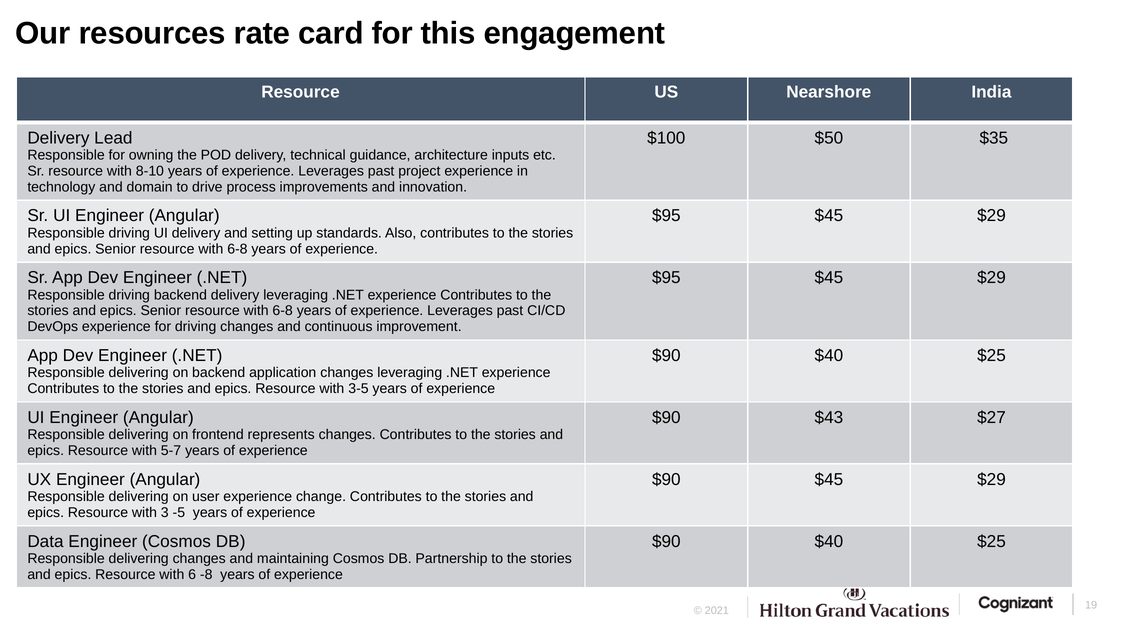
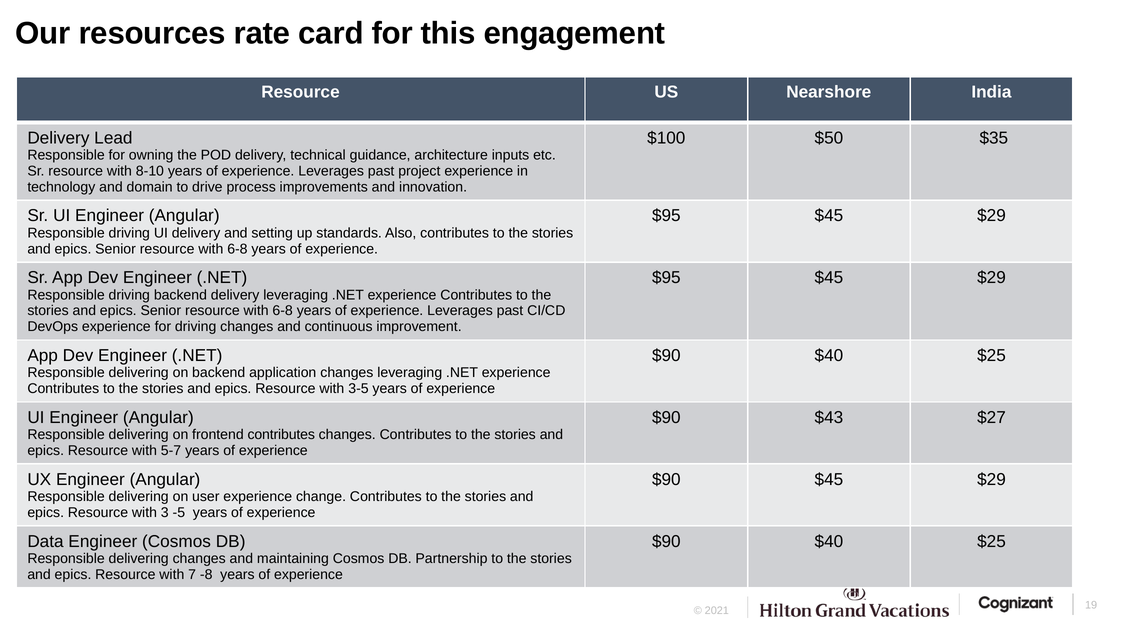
frontend represents: represents -> contributes
6: 6 -> 7
